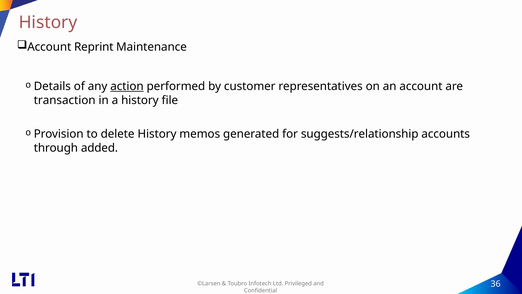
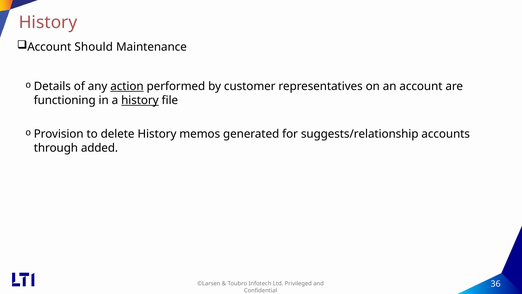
Reprint: Reprint -> Should
transaction: transaction -> functioning
history at (140, 100) underline: none -> present
